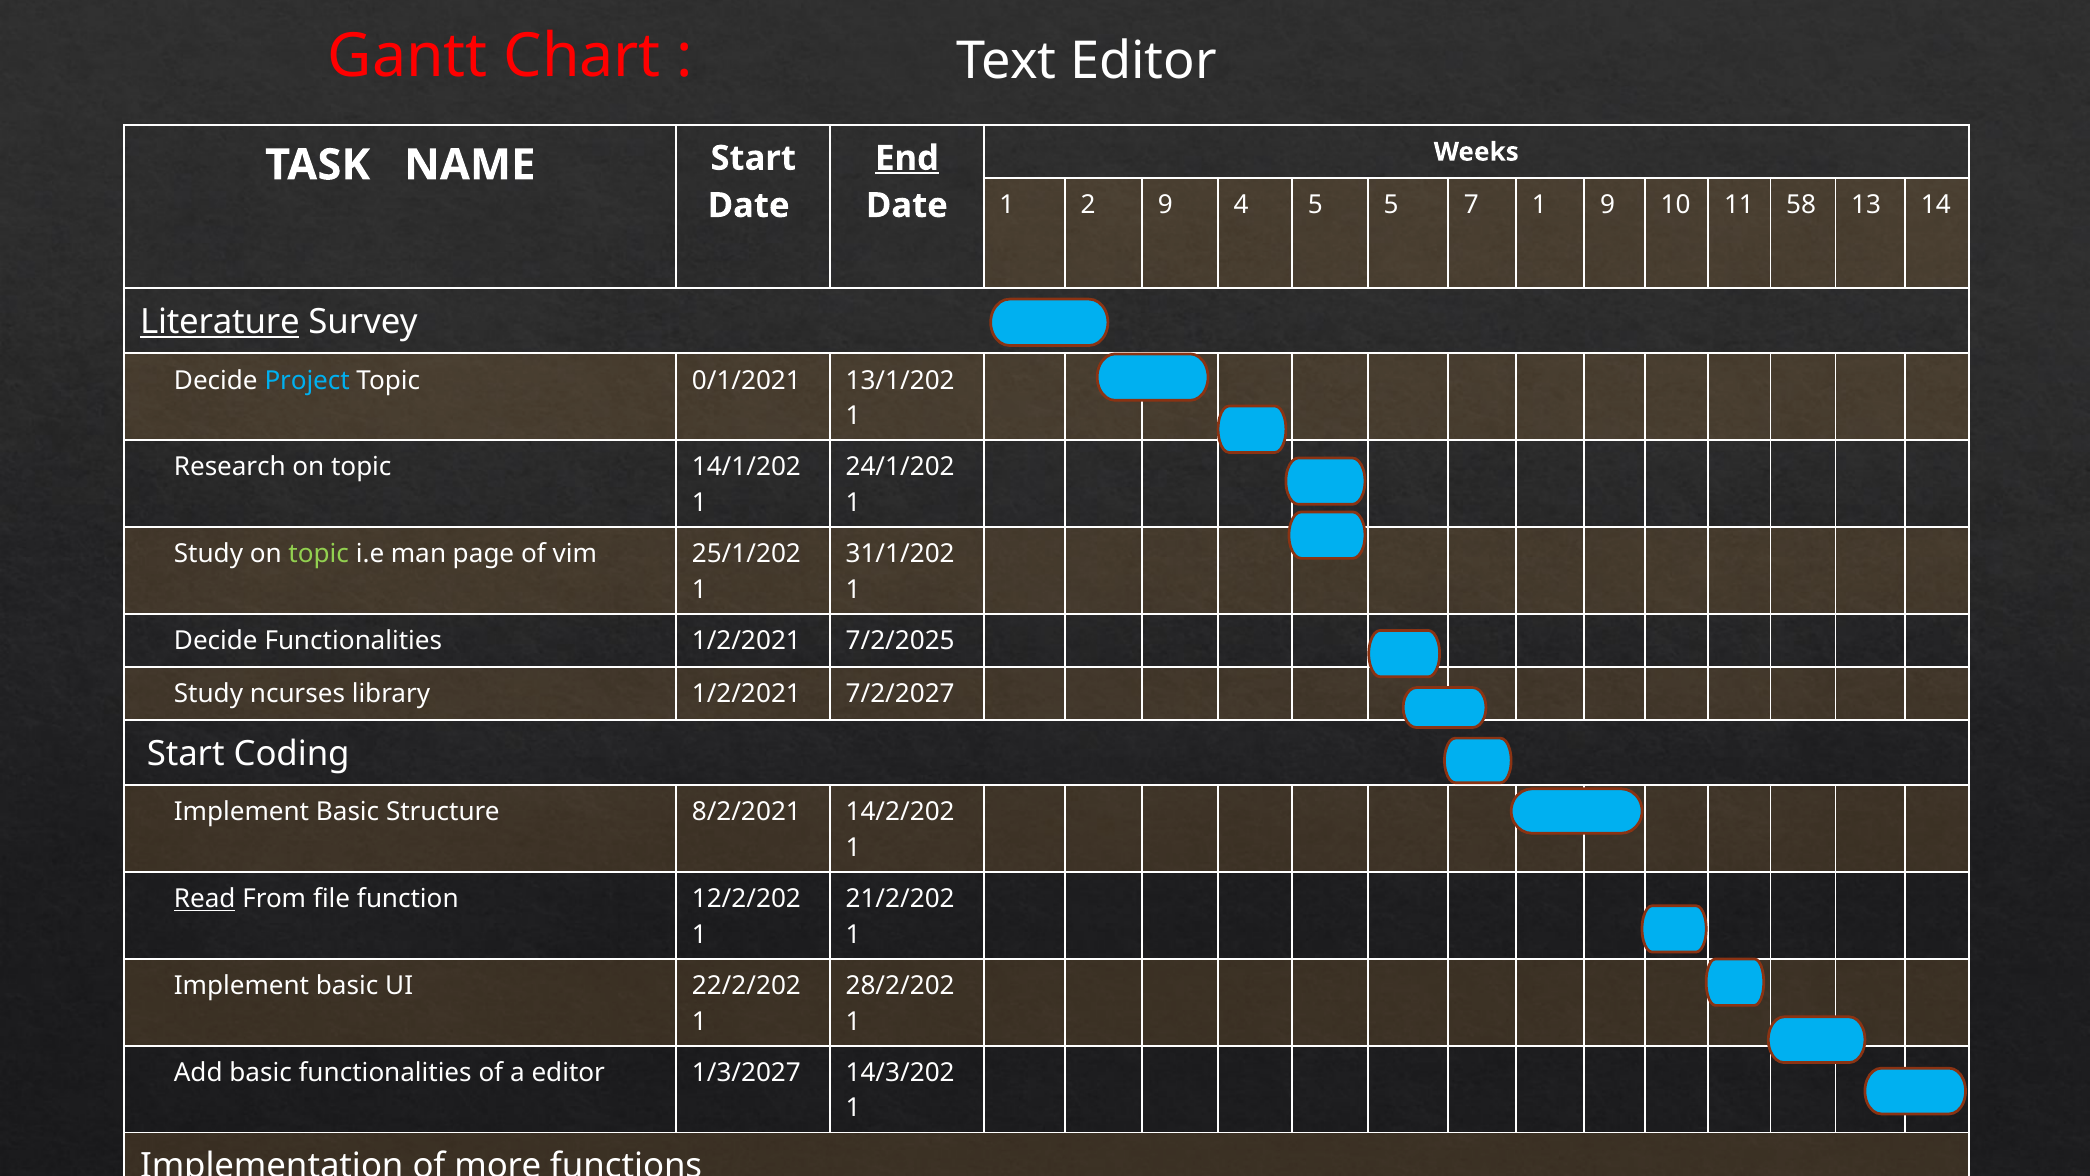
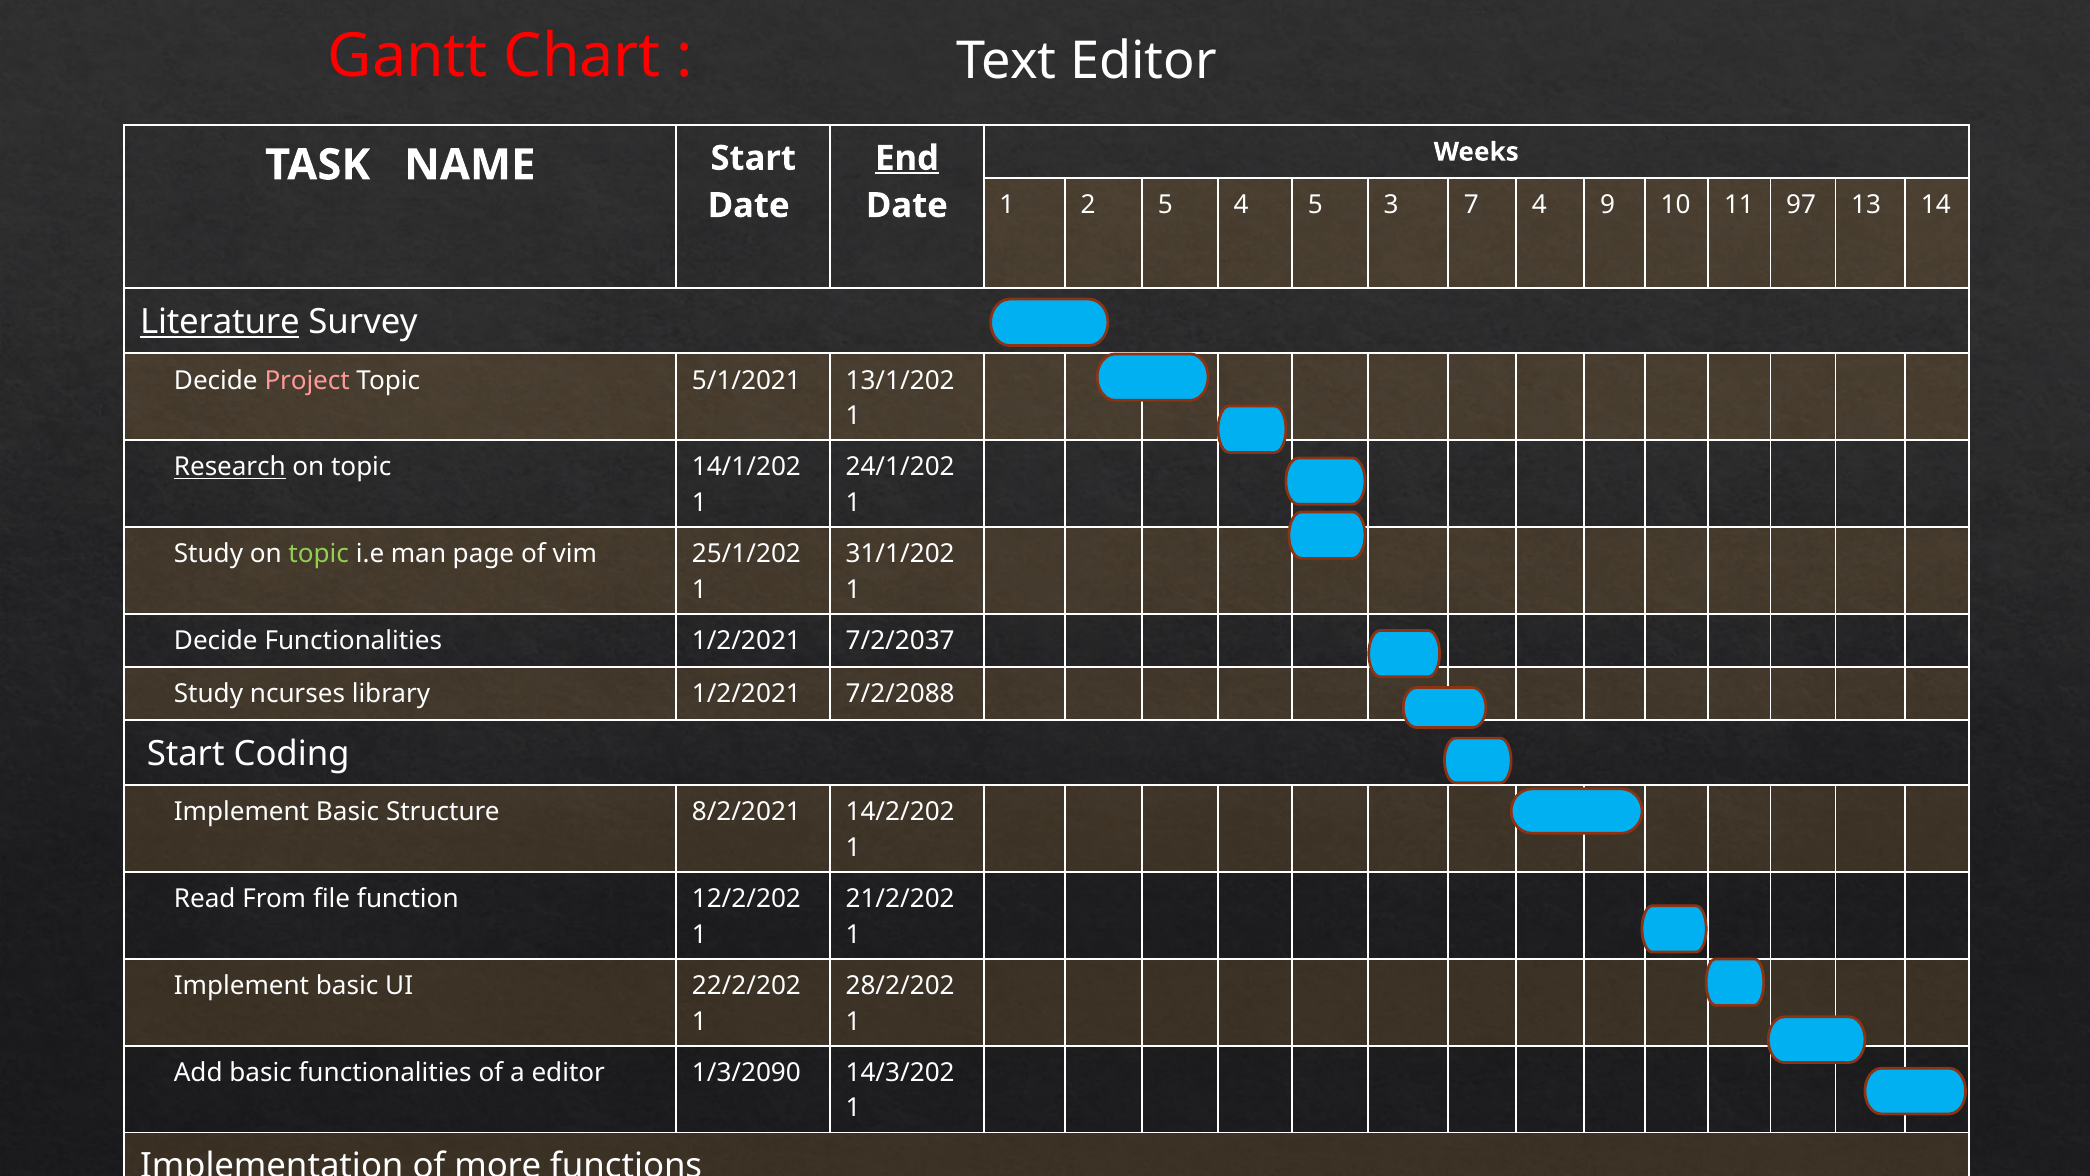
2 9: 9 -> 5
5 5: 5 -> 3
7 1: 1 -> 4
58: 58 -> 97
Project colour: light blue -> pink
0/1/2021: 0/1/2021 -> 5/1/2021
Research underline: none -> present
7/2/2025: 7/2/2025 -> 7/2/2037
7/2/2027: 7/2/2027 -> 7/2/2088
Read underline: present -> none
1/3/2027: 1/3/2027 -> 1/3/2090
